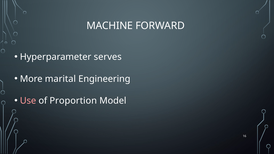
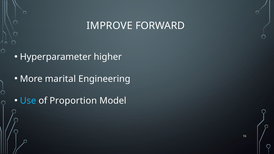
MACHINE: MACHINE -> IMPROVE
serves: serves -> higher
Use colour: pink -> light blue
